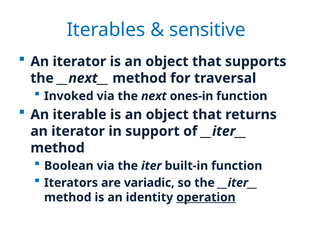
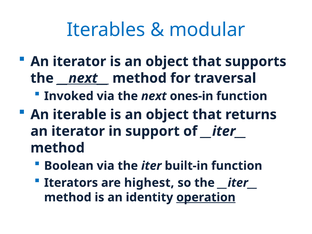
sensitive: sensitive -> modular
__next__ underline: none -> present
variadic: variadic -> highest
